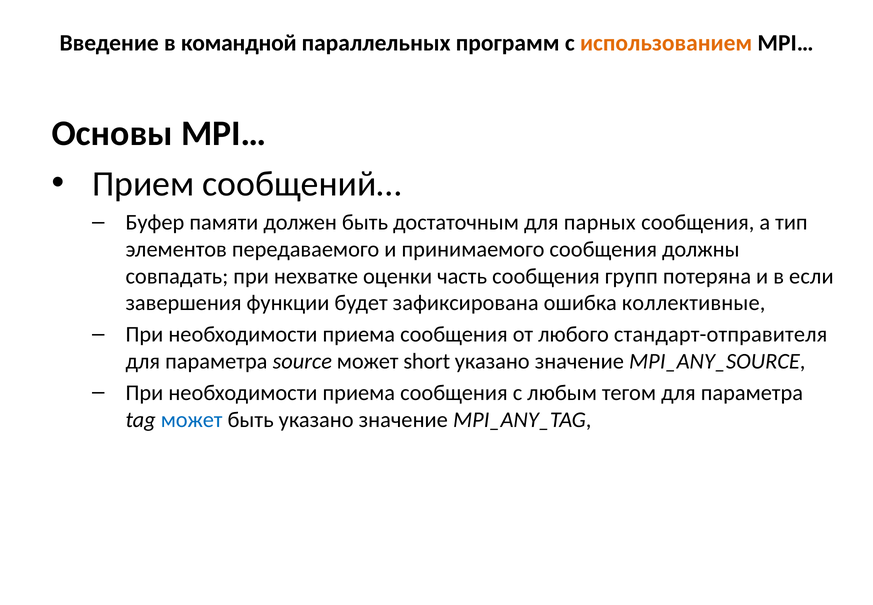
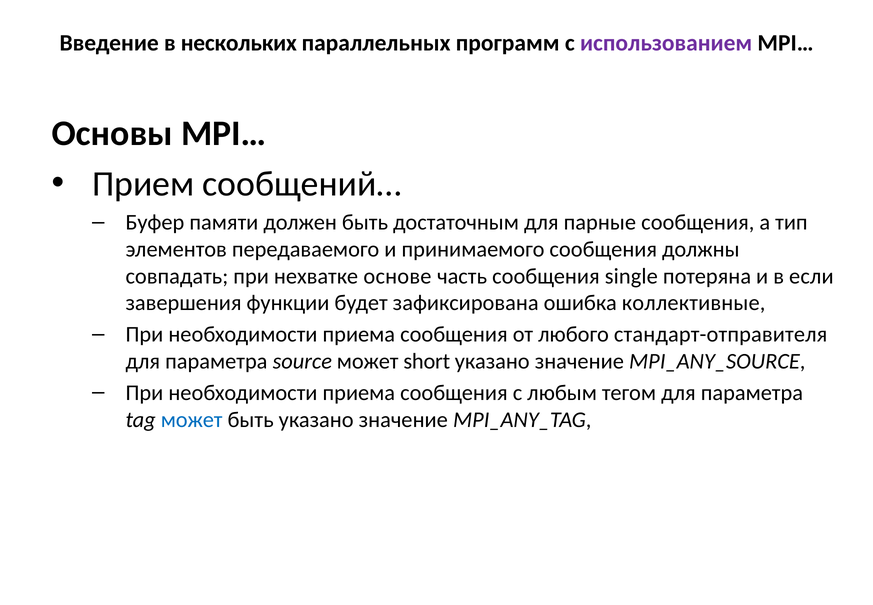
командной: командной -> нескольких
использованием colour: orange -> purple
парных: парных -> парные
оценки: оценки -> основе
групп: групп -> single
